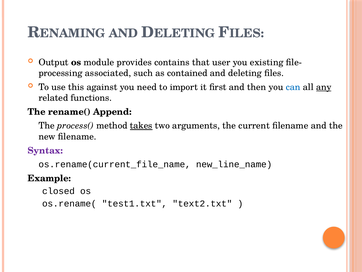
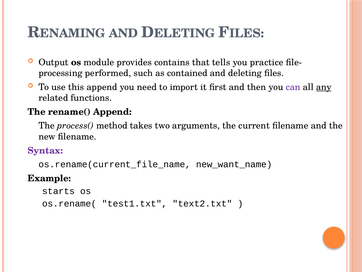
user: user -> tells
existing: existing -> practice
associated: associated -> performed
this against: against -> append
can colour: blue -> purple
takes underline: present -> none
new_line_name: new_line_name -> new_want_name
closed: closed -> starts
